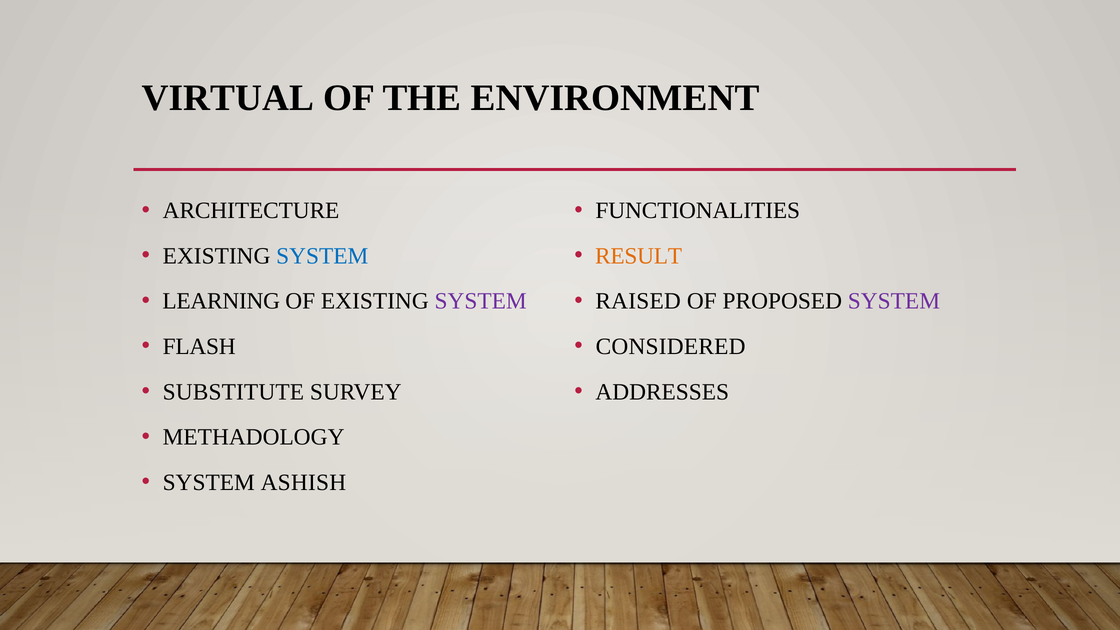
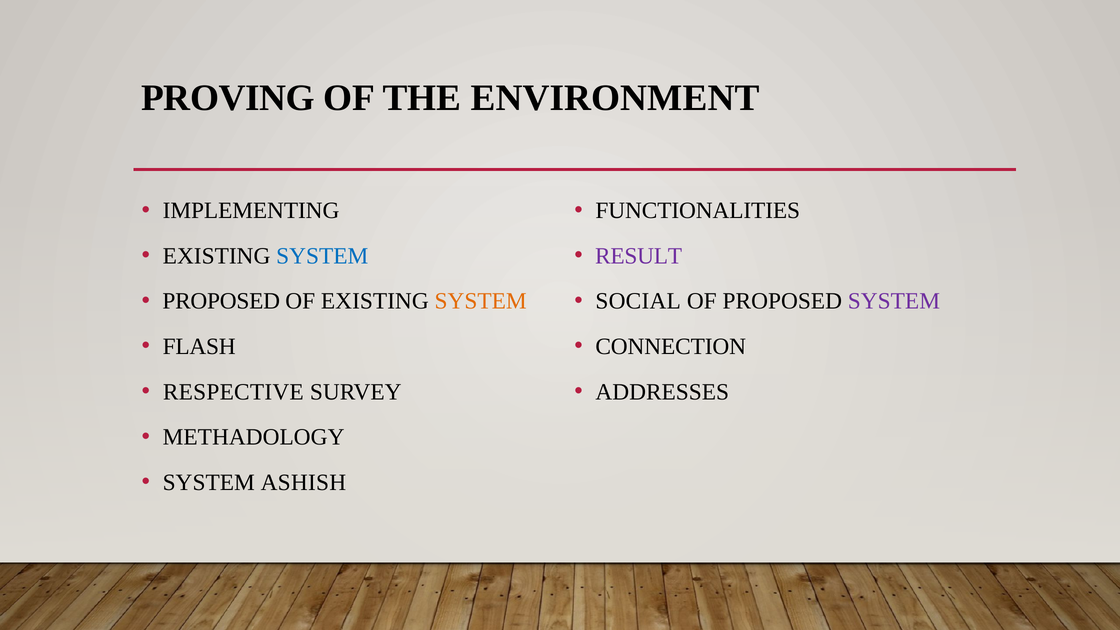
VIRTUAL: VIRTUAL -> PROVING
ARCHITECTURE: ARCHITECTURE -> IMPLEMENTING
RESULT colour: orange -> purple
LEARNING at (221, 301): LEARNING -> PROPOSED
SYSTEM at (481, 301) colour: purple -> orange
RAISED: RAISED -> SOCIAL
CONSIDERED: CONSIDERED -> CONNECTION
SUBSTITUTE: SUBSTITUTE -> RESPECTIVE
